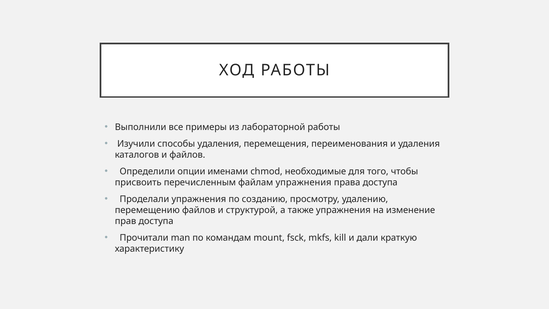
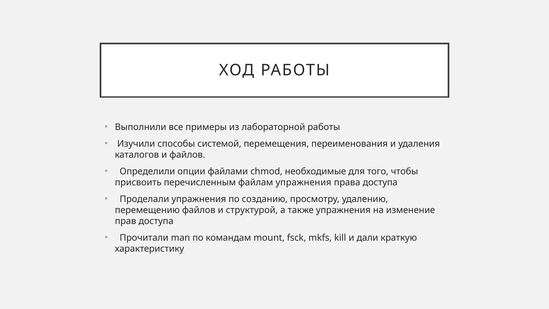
способы удаления: удаления -> системой
именами: именами -> файлами
